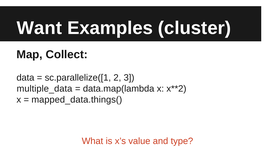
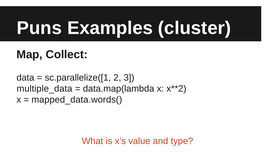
Want: Want -> Puns
mapped_data.things(: mapped_data.things( -> mapped_data.words(
